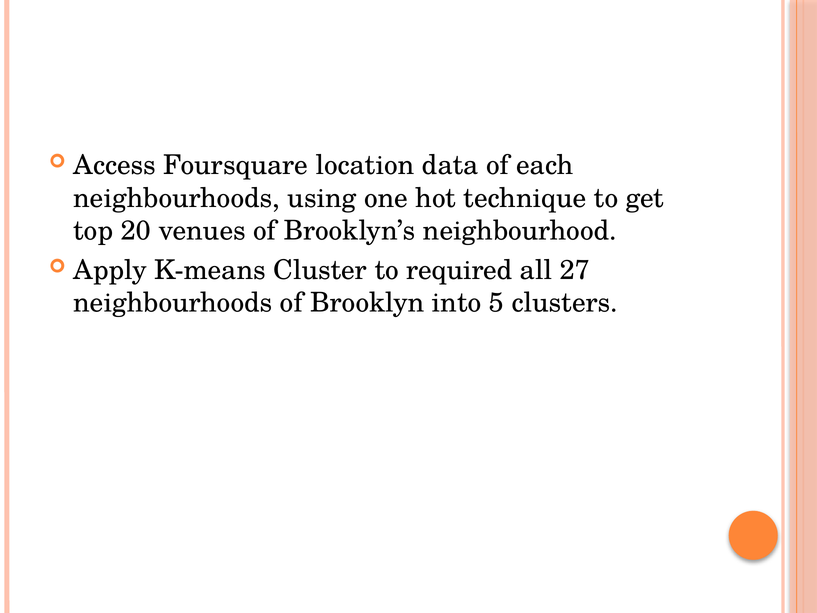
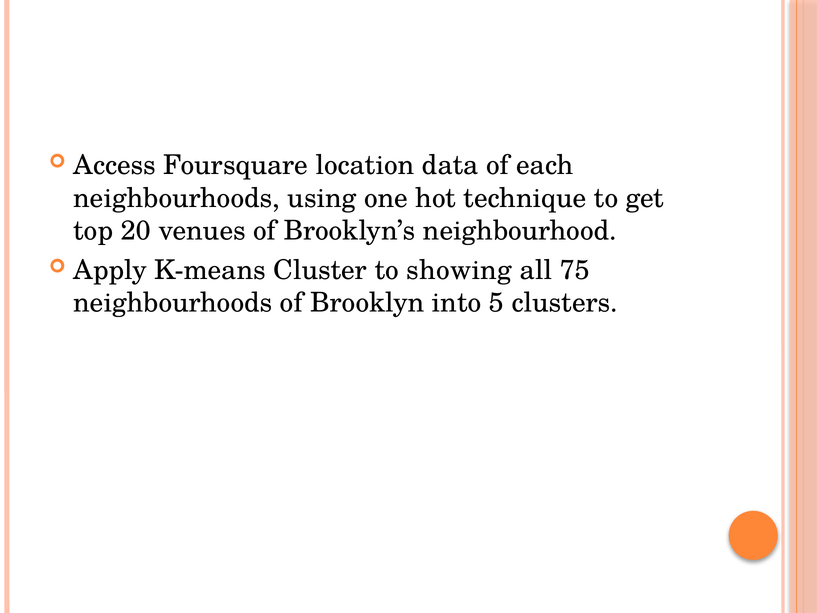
required: required -> showing
27: 27 -> 75
